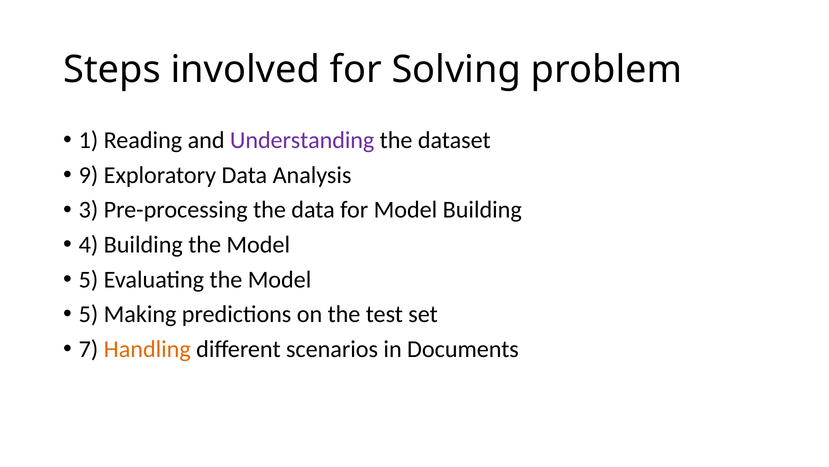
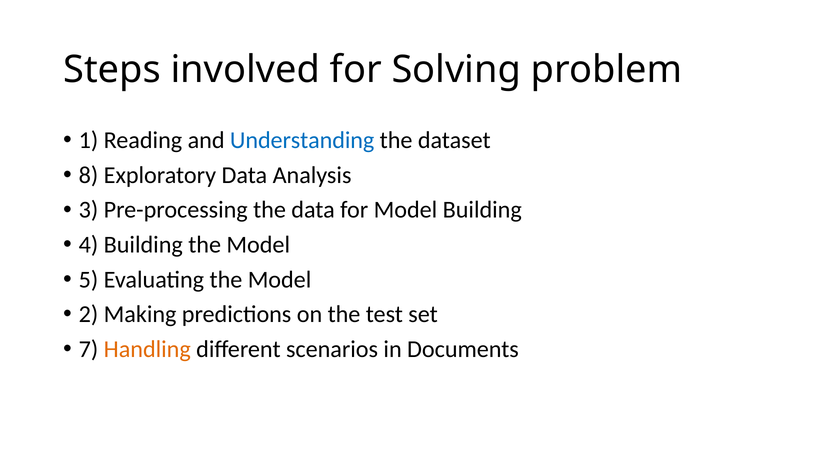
Understanding colour: purple -> blue
9: 9 -> 8
5 at (89, 314): 5 -> 2
